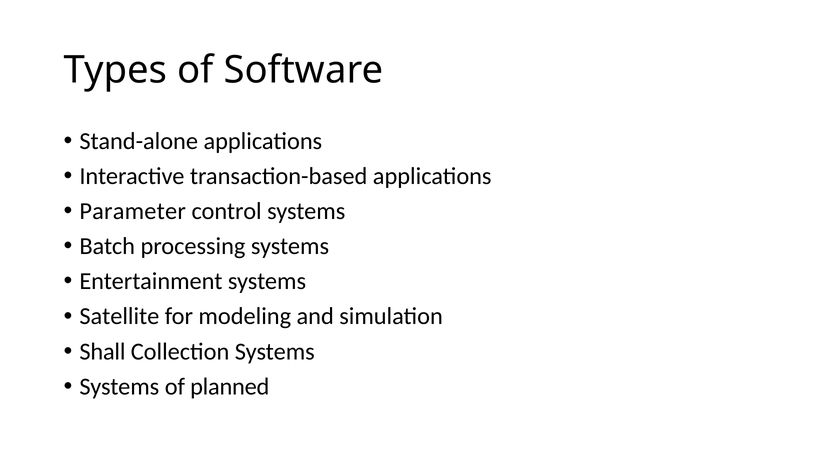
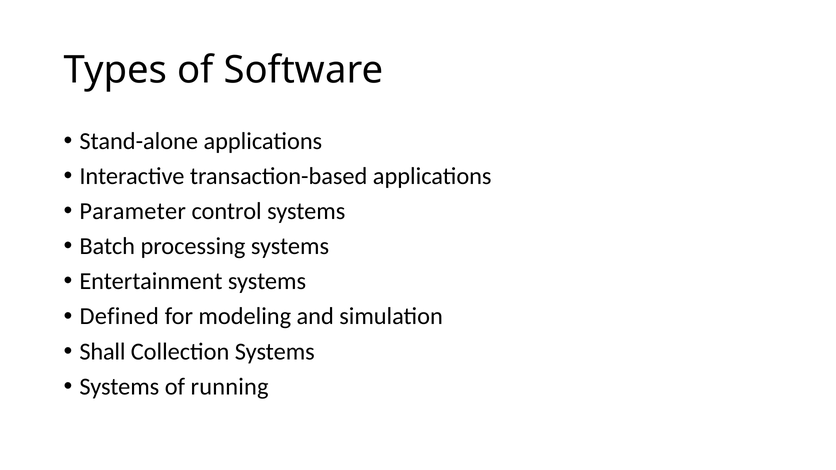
Satellite: Satellite -> Defined
planned: planned -> running
